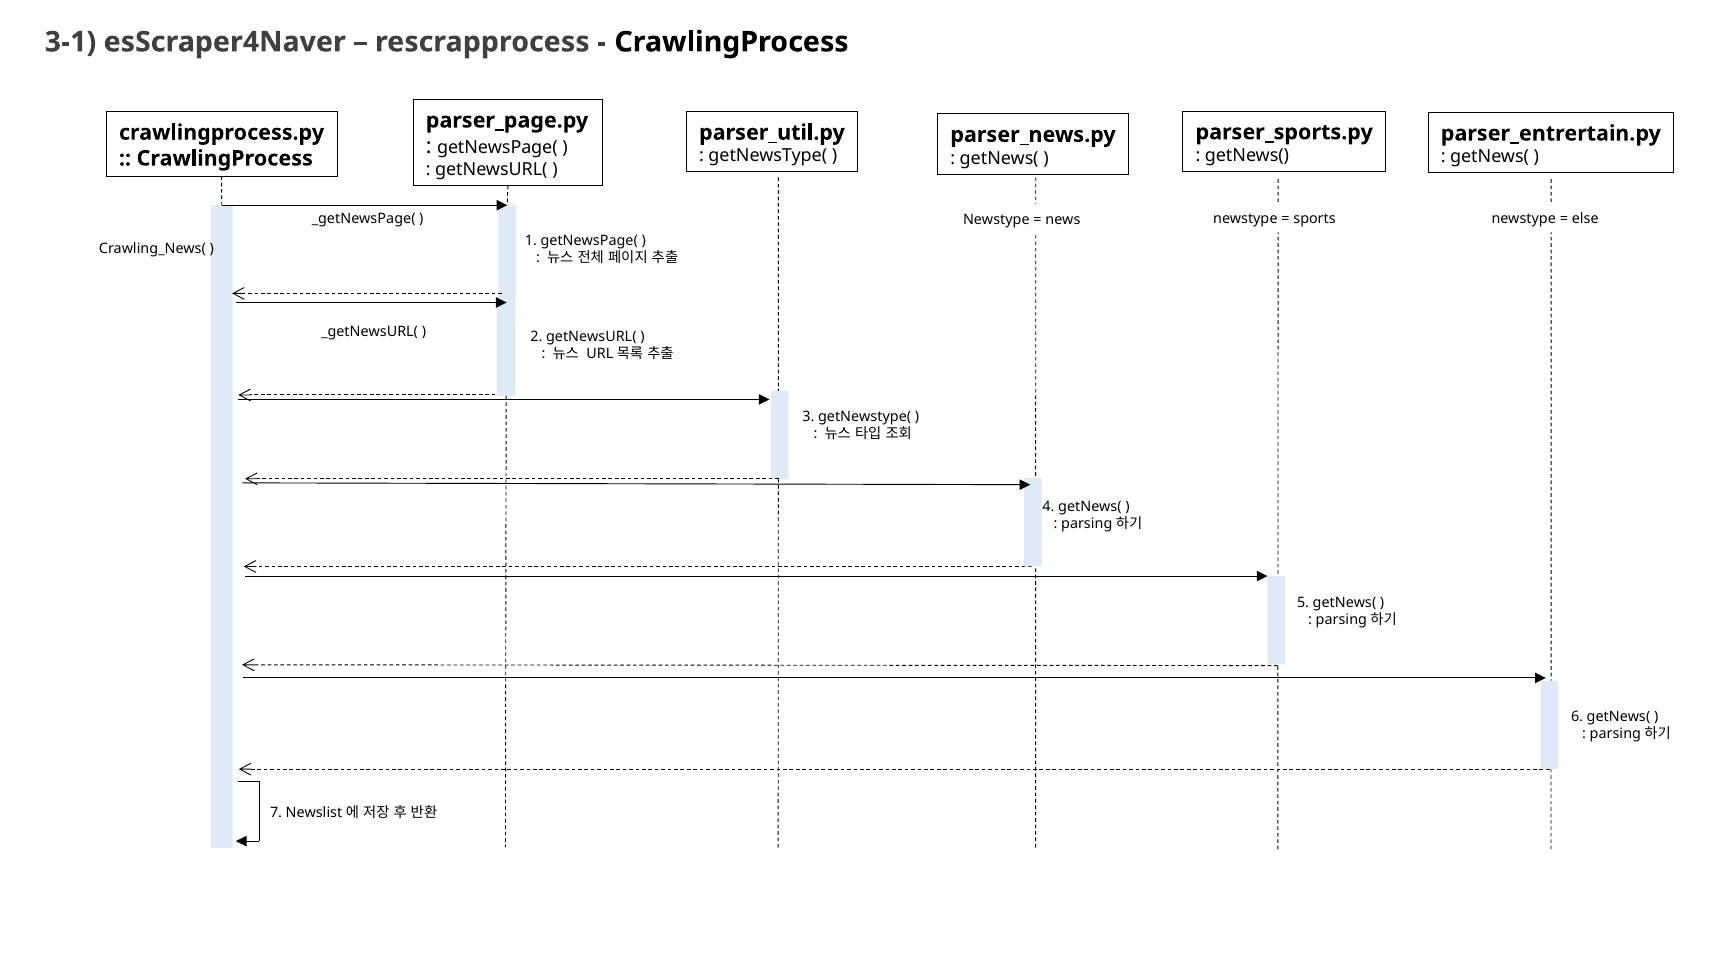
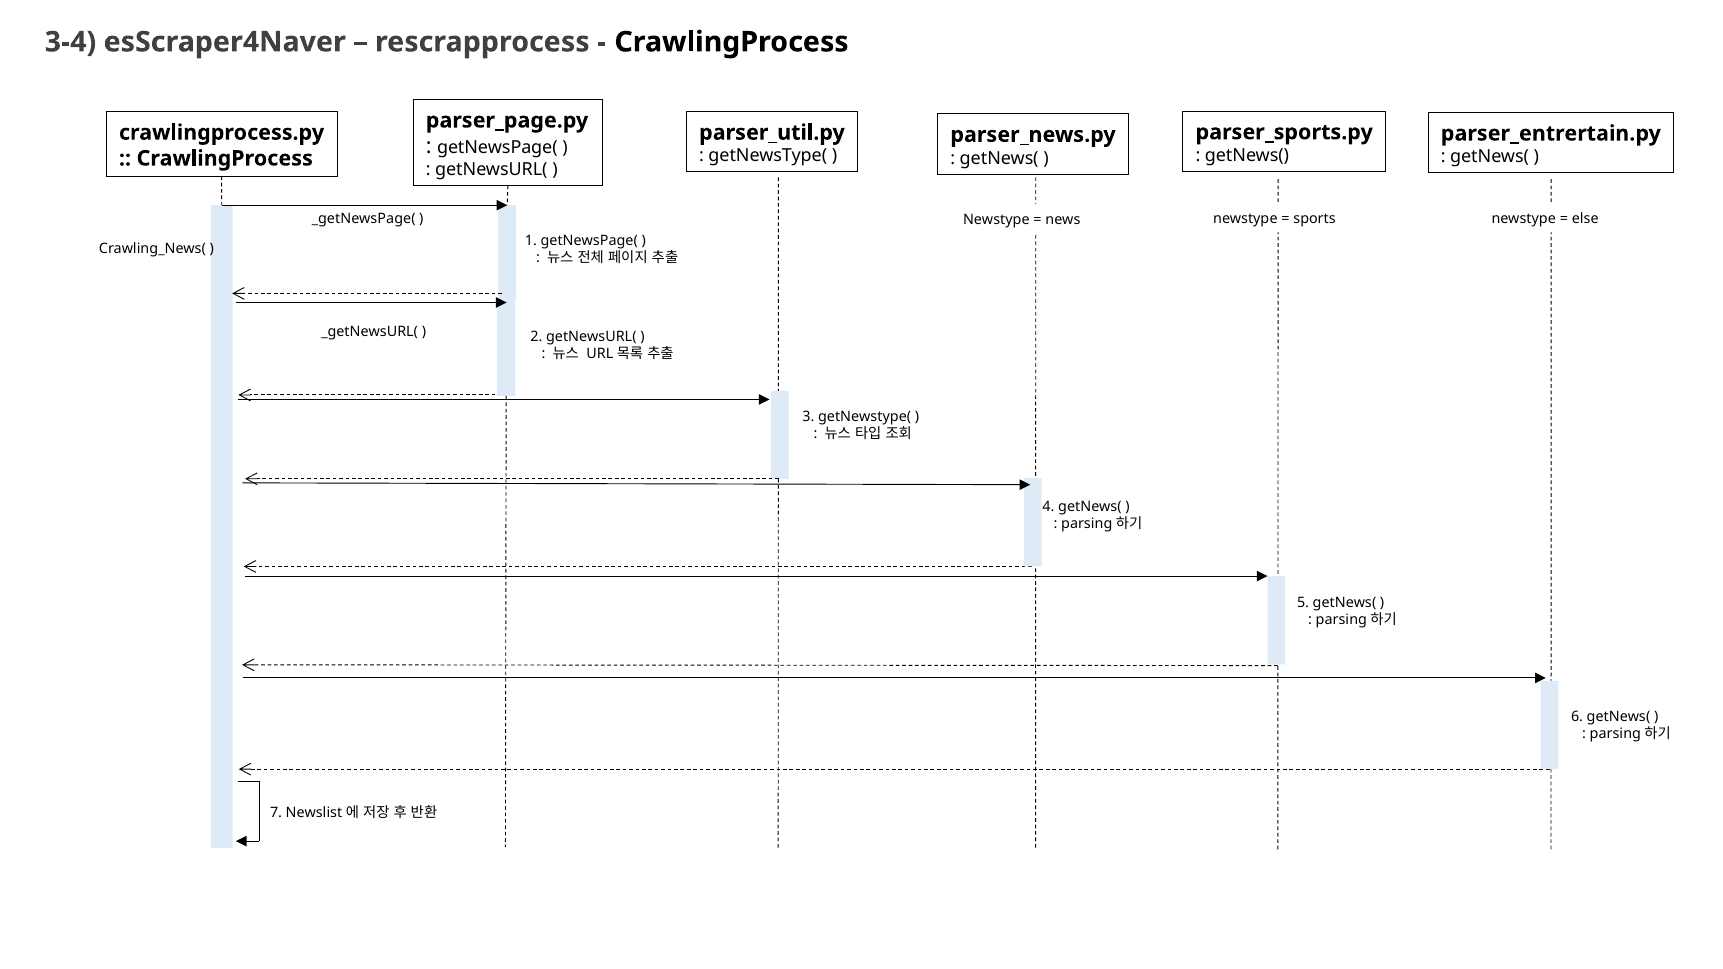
3-1: 3-1 -> 3-4
